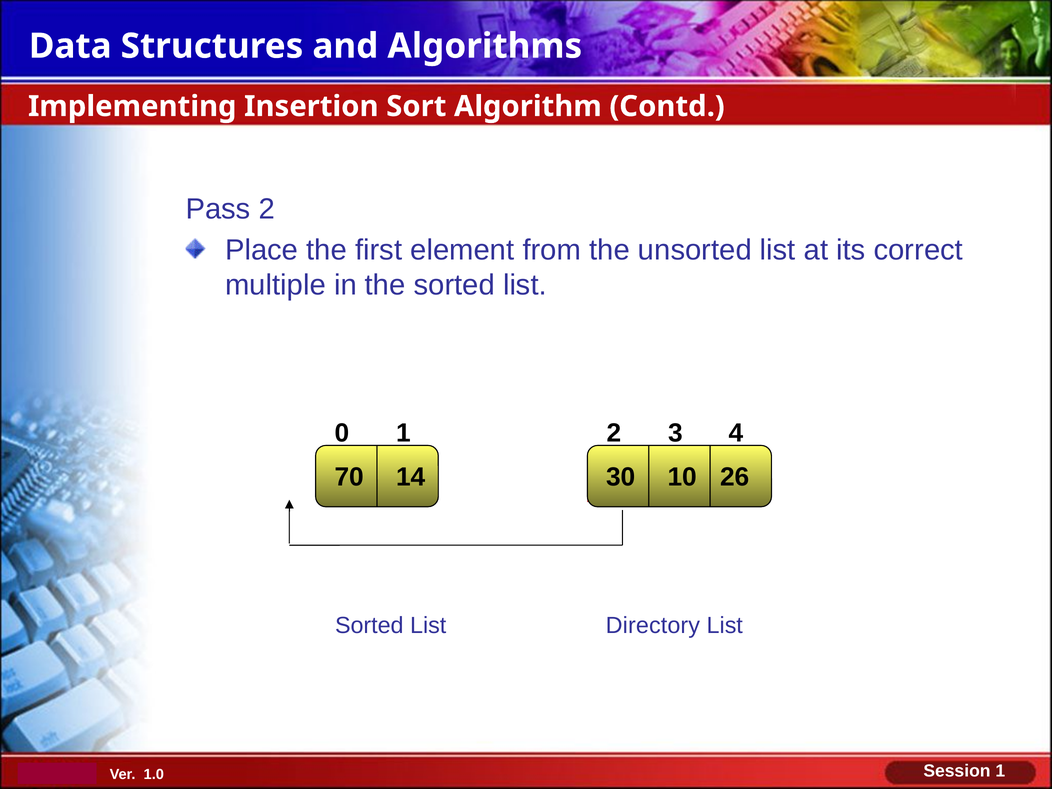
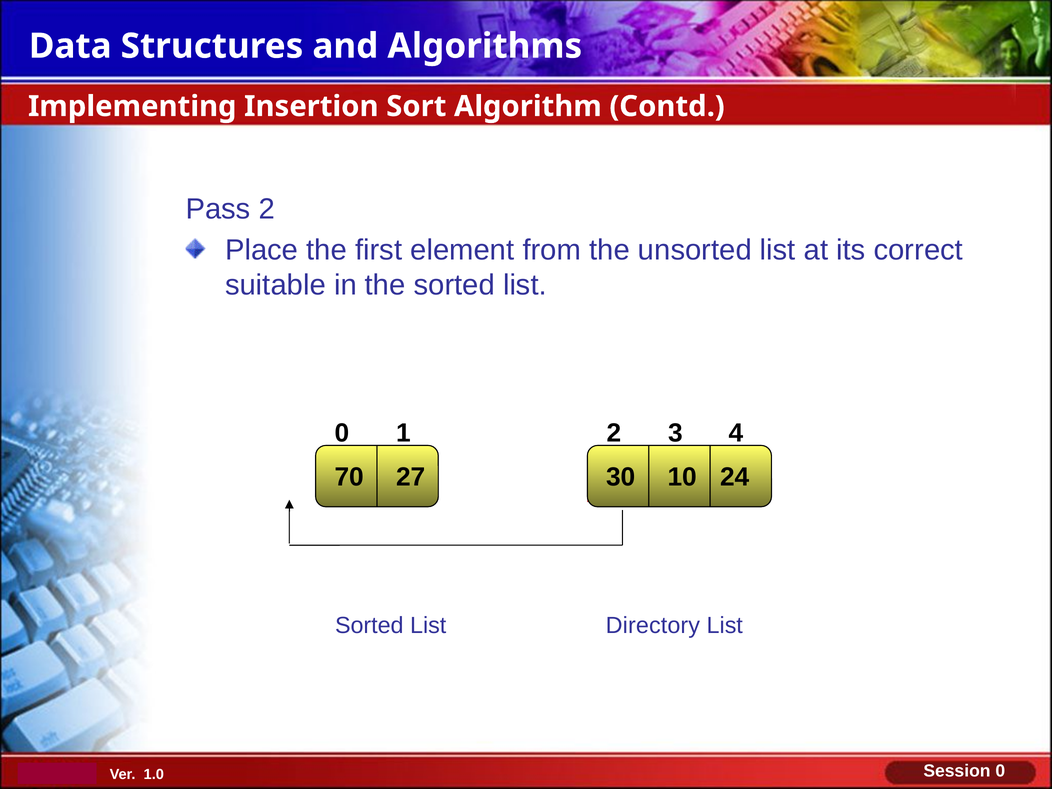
multiple: multiple -> suitable
14: 14 -> 27
26: 26 -> 24
1 at (1000, 771): 1 -> 0
